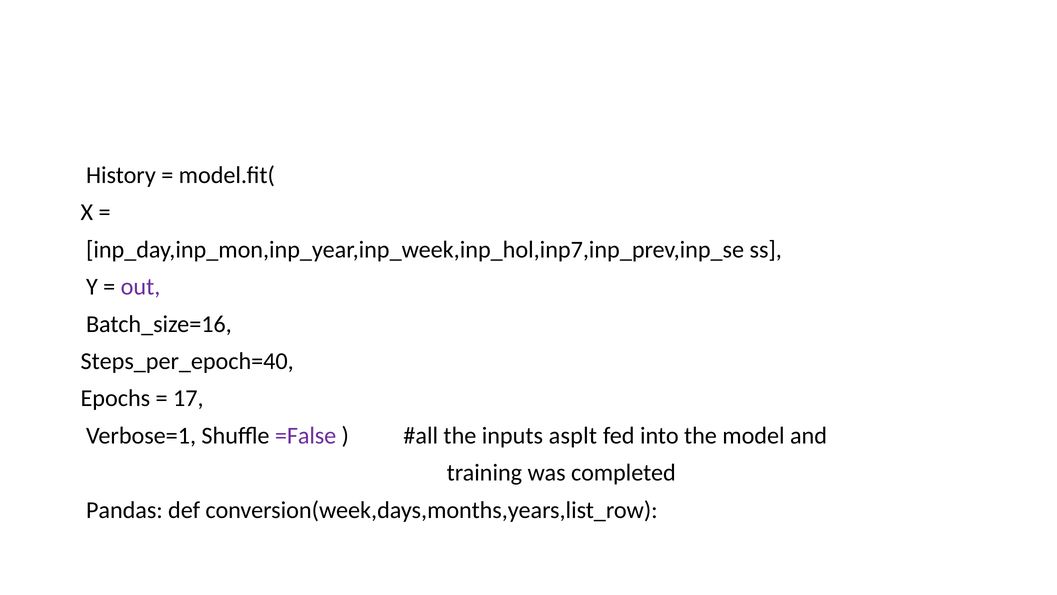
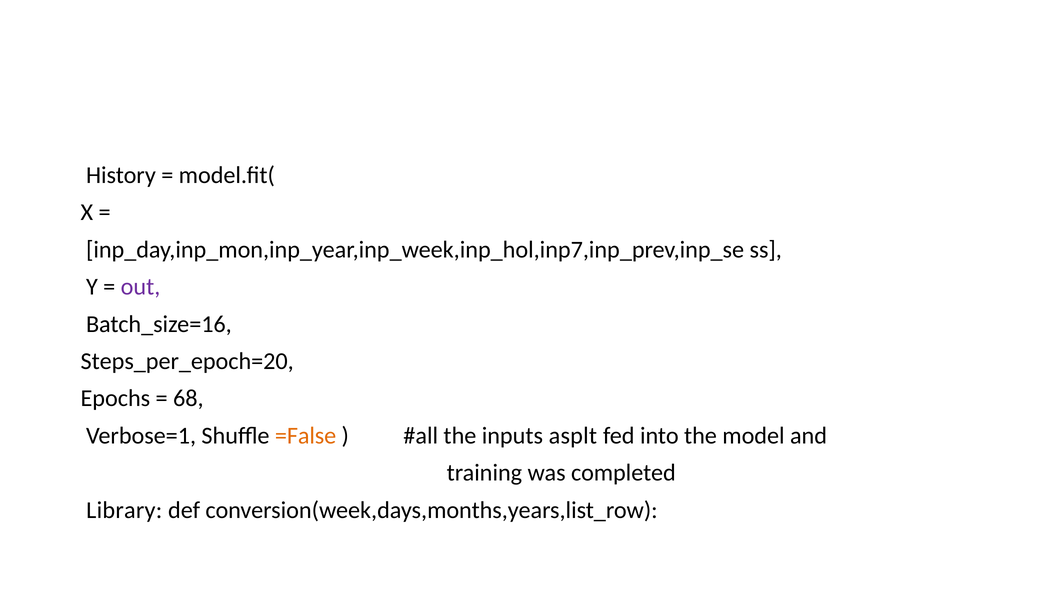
Steps_per_epoch=40: Steps_per_epoch=40 -> Steps_per_epoch=20
17: 17 -> 68
=False colour: purple -> orange
Pandas: Pandas -> Library
